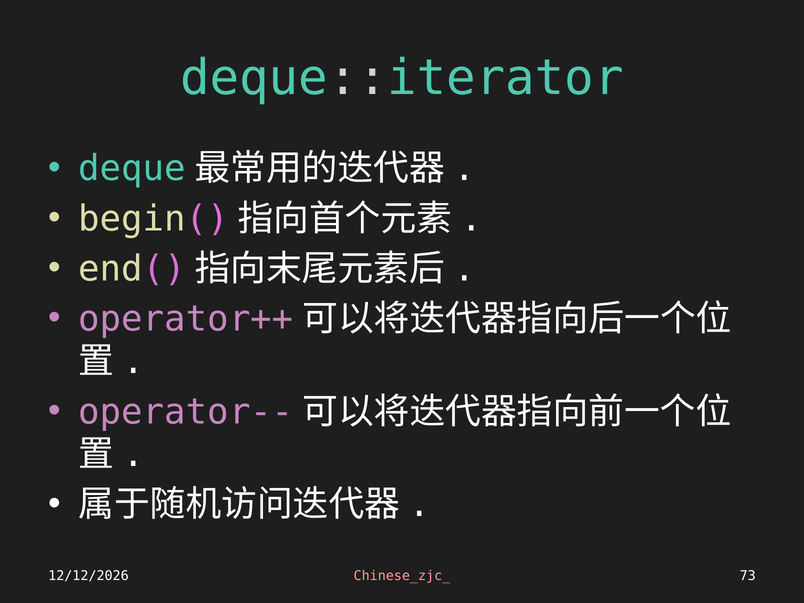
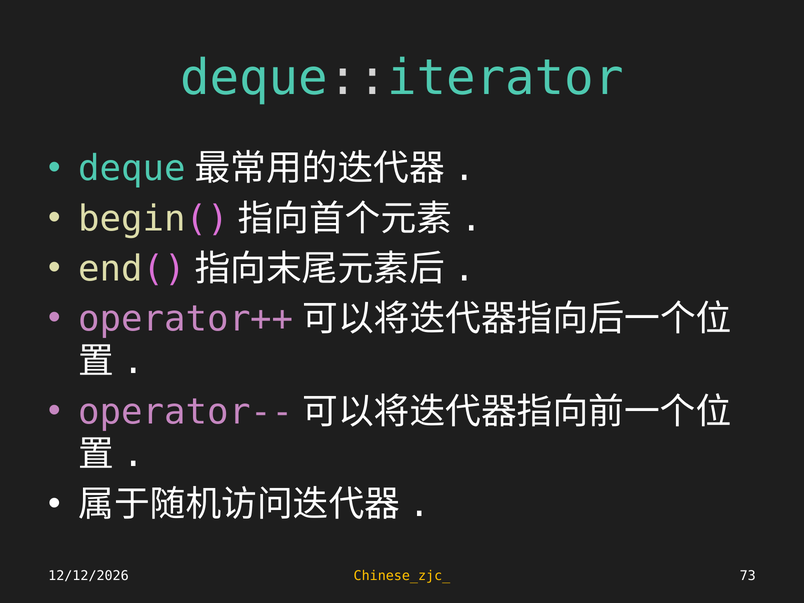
Chinese_zjc_ colour: pink -> yellow
